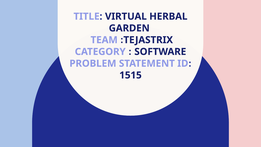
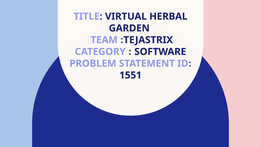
1515: 1515 -> 1551
